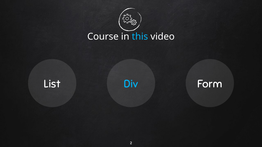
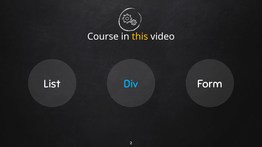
this colour: light blue -> yellow
